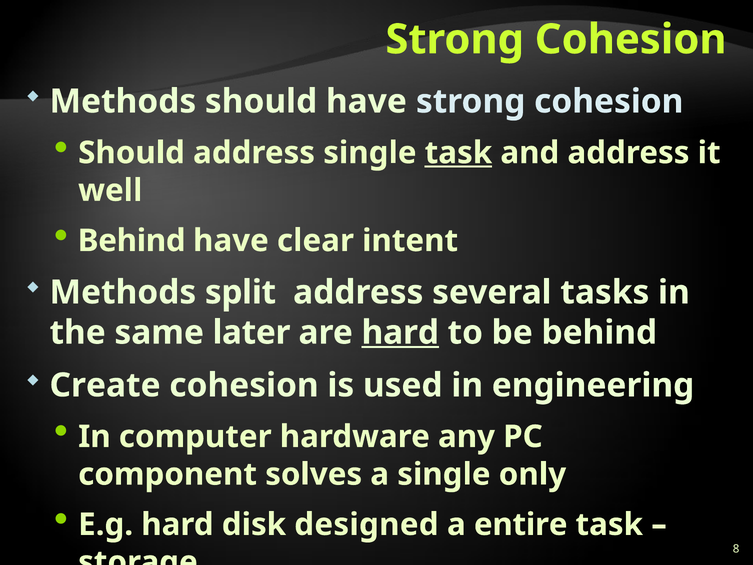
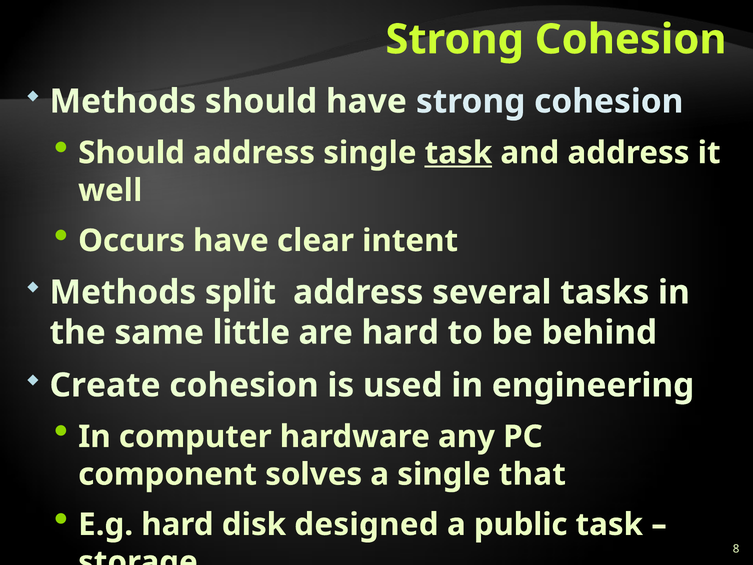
Behind at (132, 241): Behind -> Occurs
later: later -> little
hard at (400, 332) underline: present -> none
only: only -> that
entire: entire -> public
